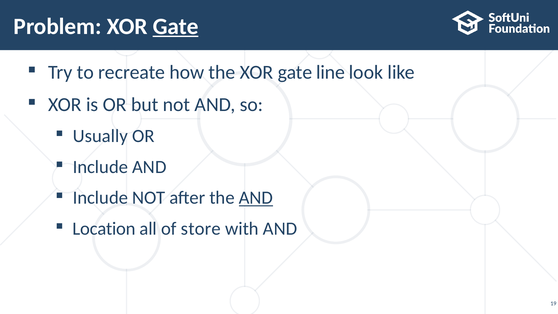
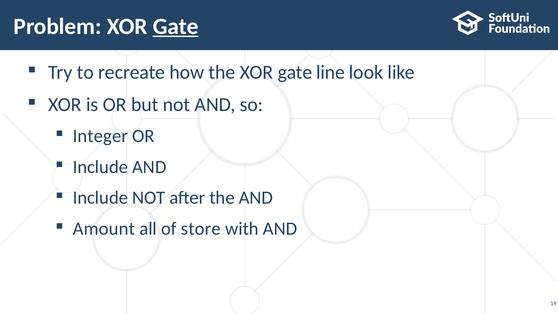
Usually: Usually -> Integer
AND at (256, 198) underline: present -> none
Location: Location -> Amount
